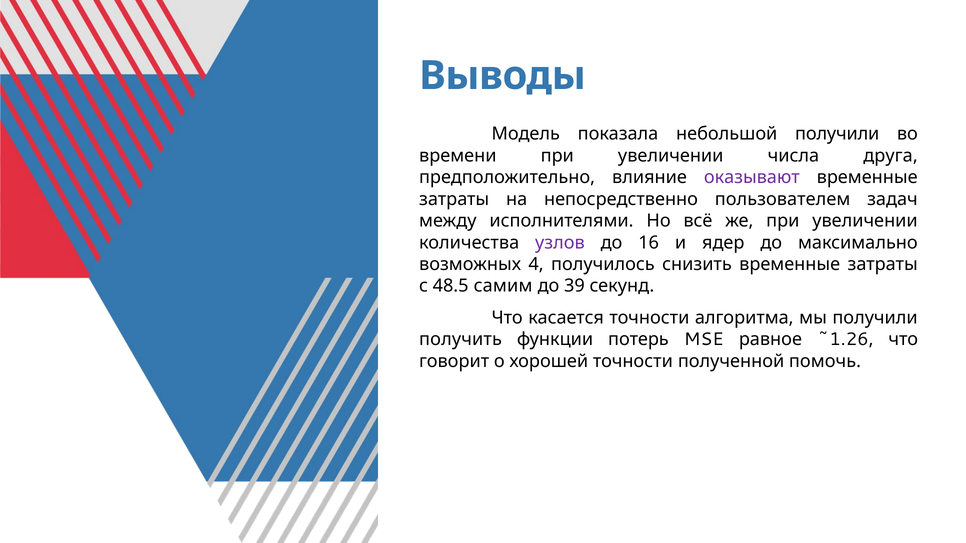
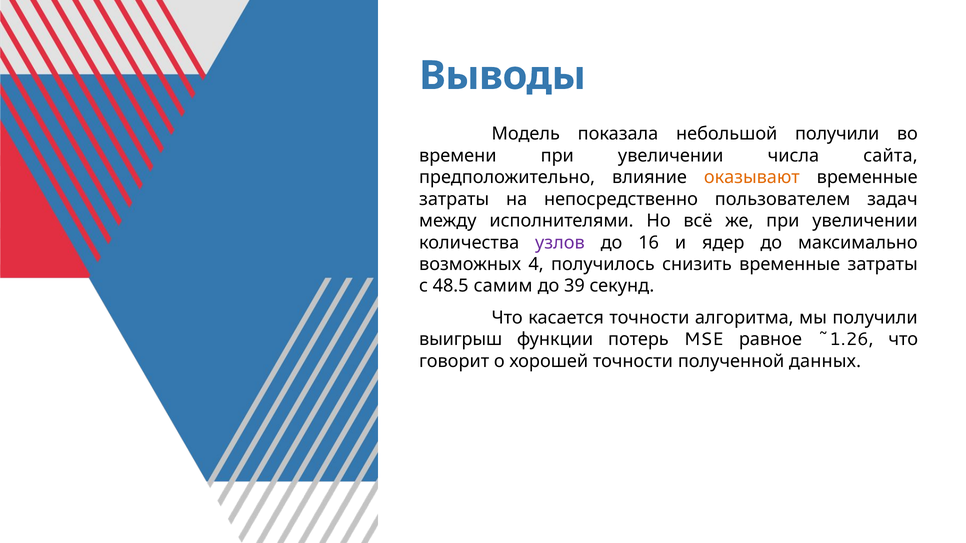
друга: друга -> сайта
оказывают colour: purple -> orange
получить: получить -> выигрыш
помочь: помочь -> данных
